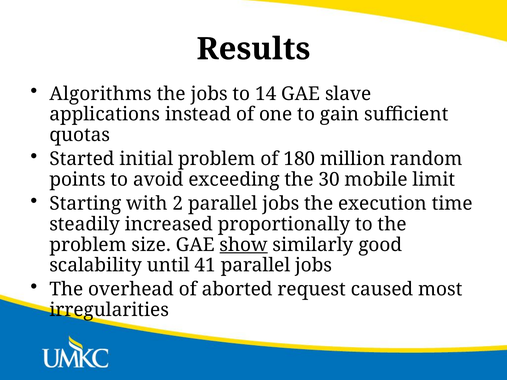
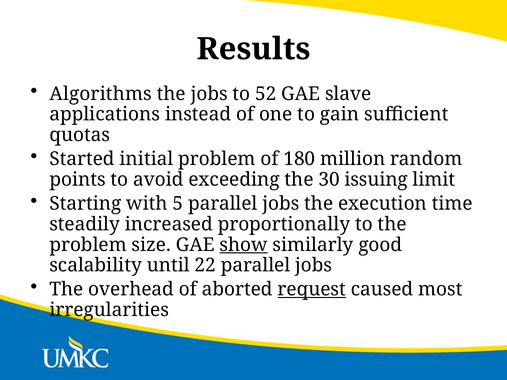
14: 14 -> 52
mobile: mobile -> issuing
2: 2 -> 5
41: 41 -> 22
request underline: none -> present
